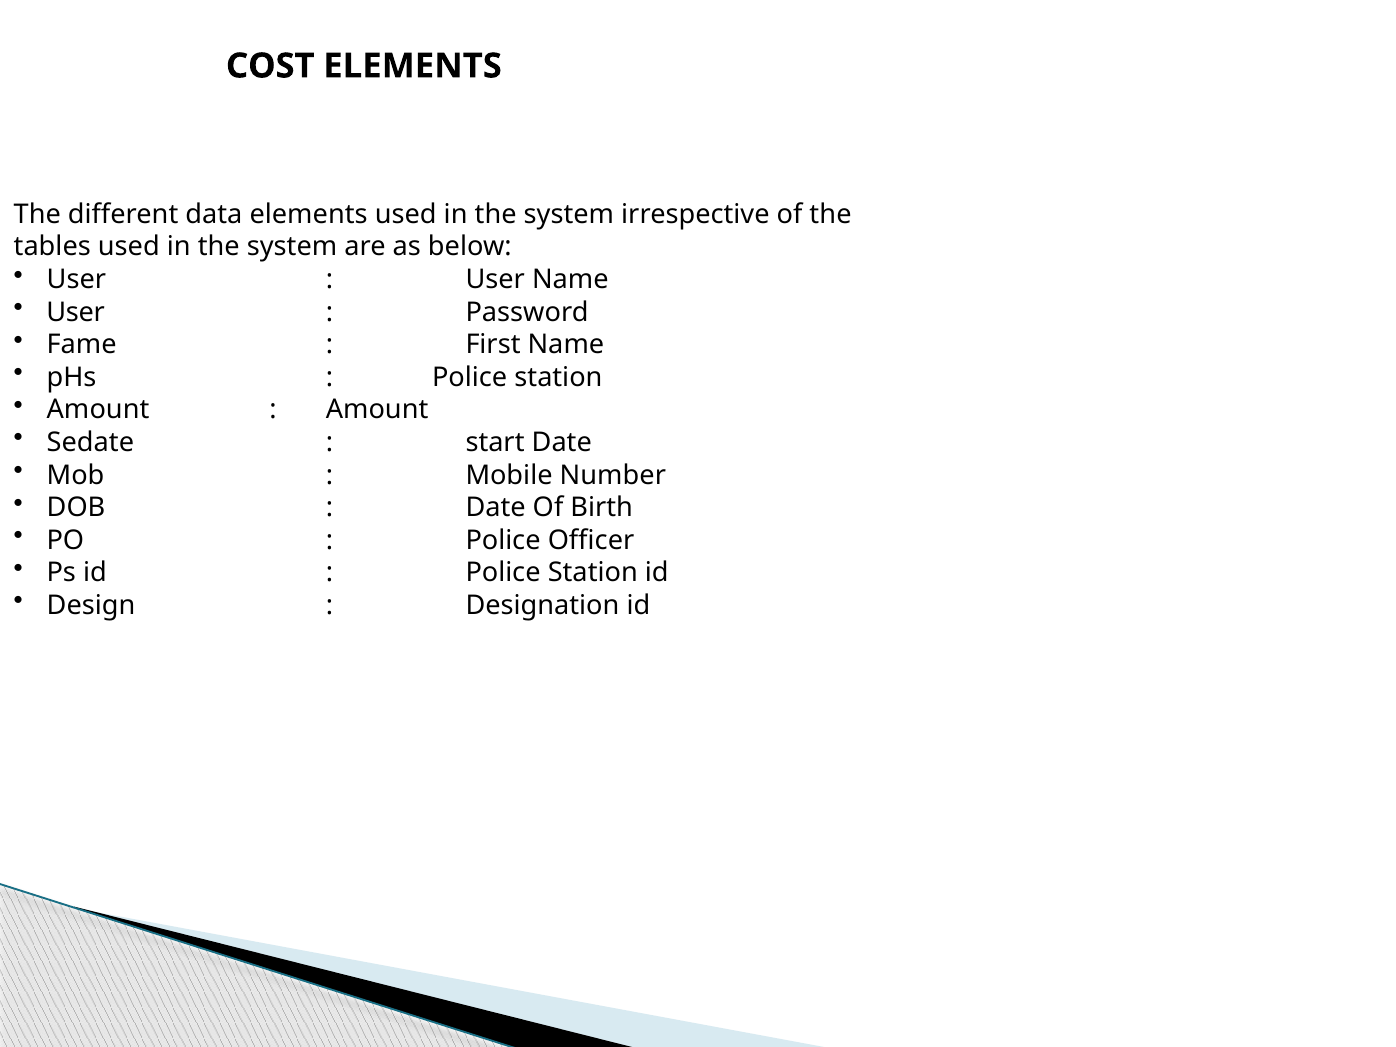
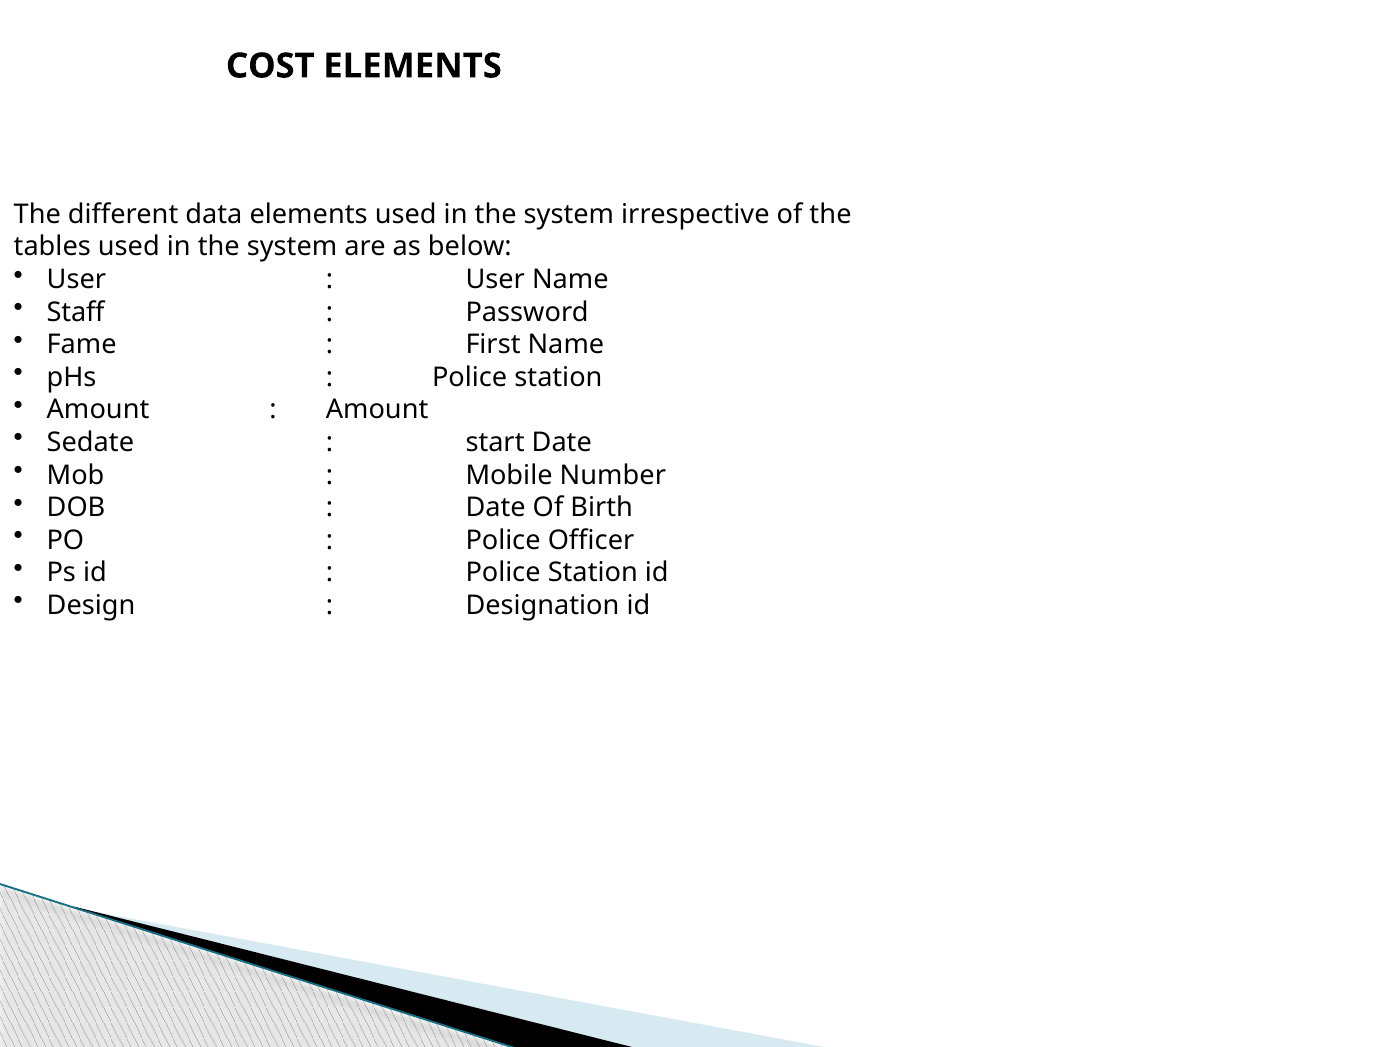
User at (76, 312): User -> Staff
